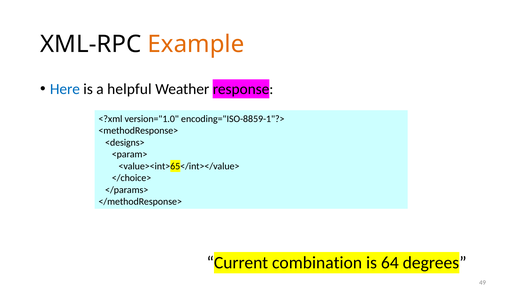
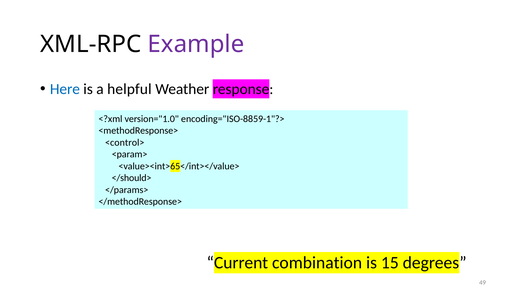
Example colour: orange -> purple
<designs>: <designs> -> <control>
</choice>: </choice> -> </should>
64: 64 -> 15
